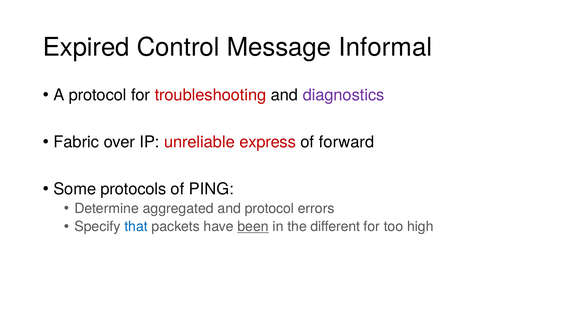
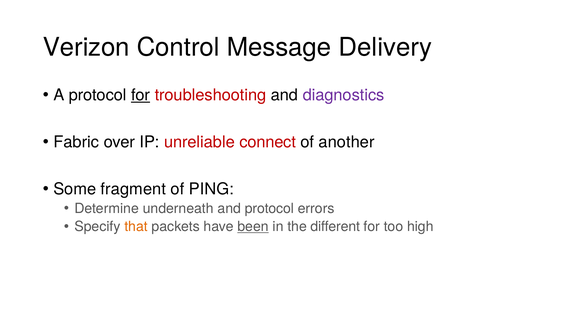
Expired: Expired -> Verizon
Informal: Informal -> Delivery
for at (141, 95) underline: none -> present
express: express -> connect
forward: forward -> another
protocols: protocols -> fragment
aggregated: aggregated -> underneath
that colour: blue -> orange
